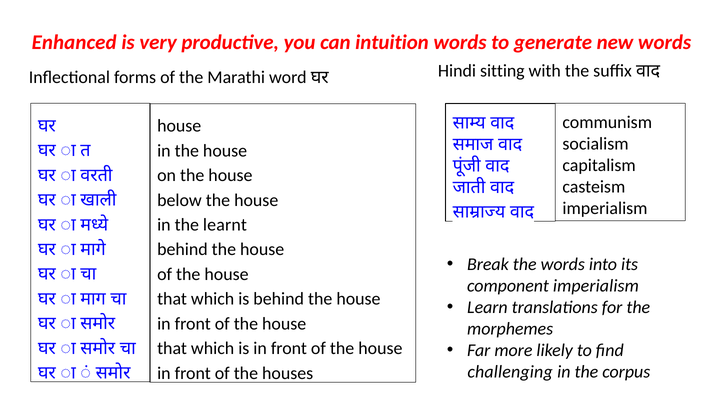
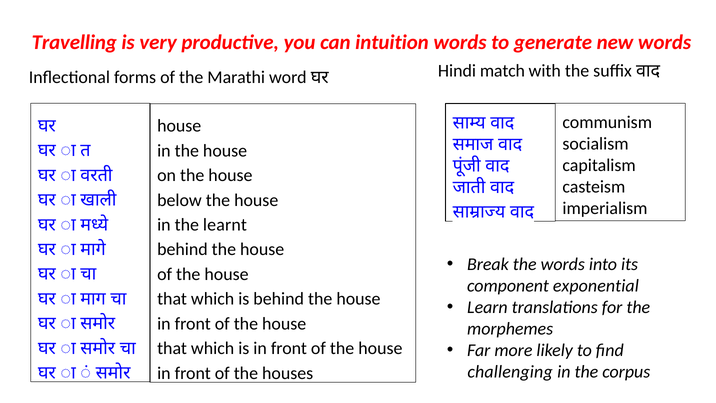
Enhanced: Enhanced -> Travelling
sitting: sitting -> match
component imperialism: imperialism -> exponential
